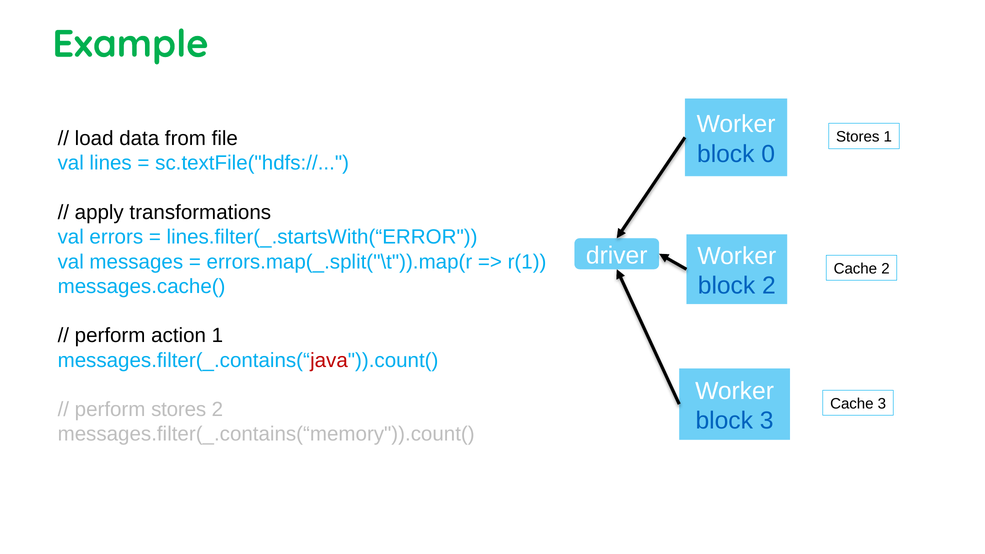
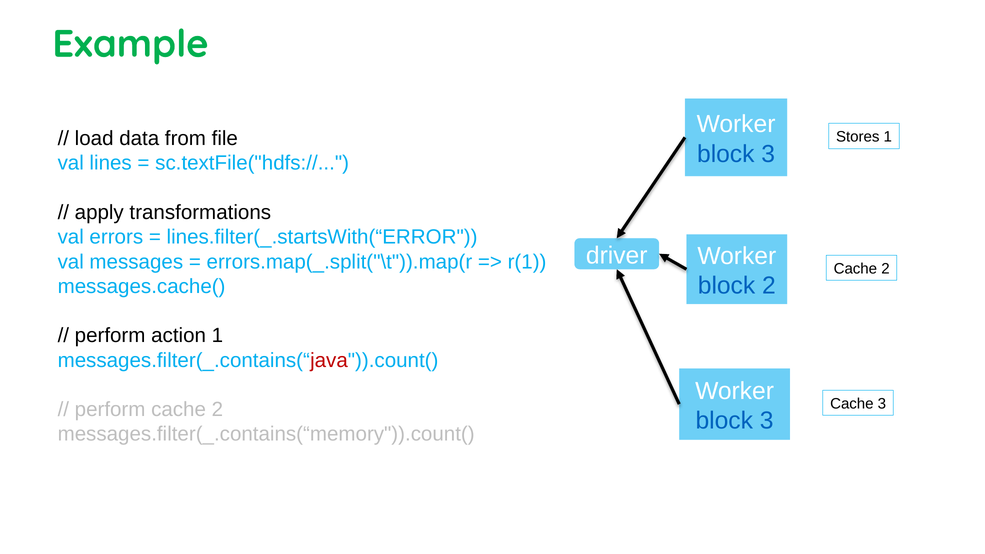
0 at (768, 154): 0 -> 3
perform stores: stores -> cache
